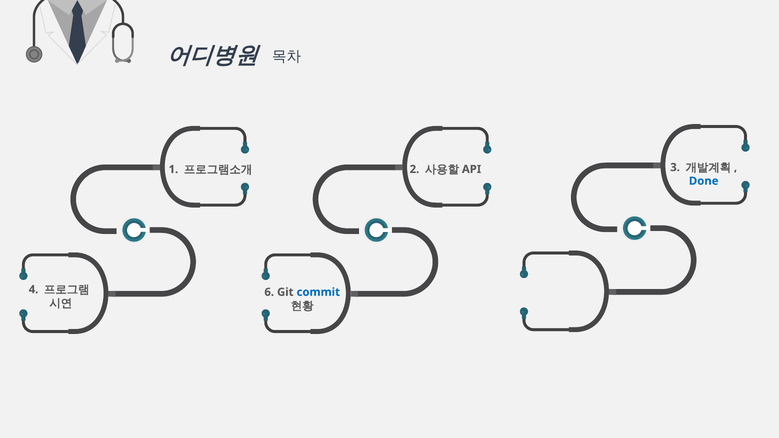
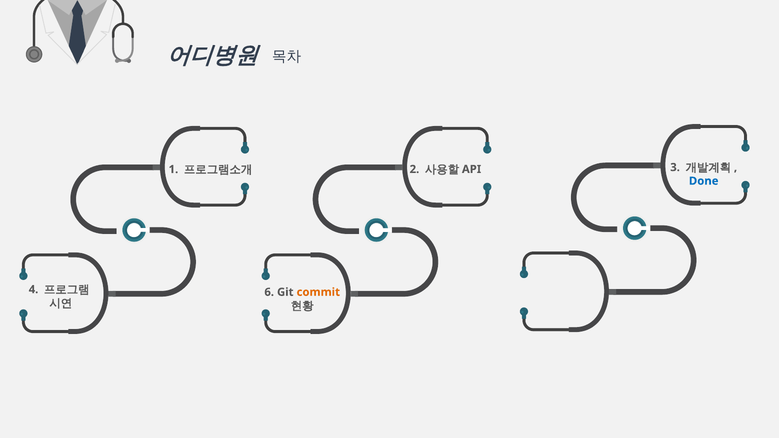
commit colour: blue -> orange
